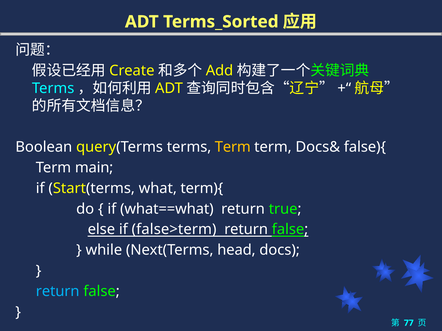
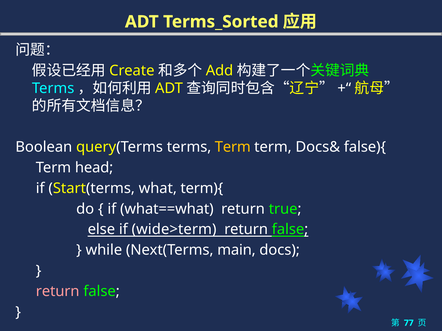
main: main -> head
false>term: false>term -> wide>term
head: head -> main
return at (58, 292) colour: light blue -> pink
